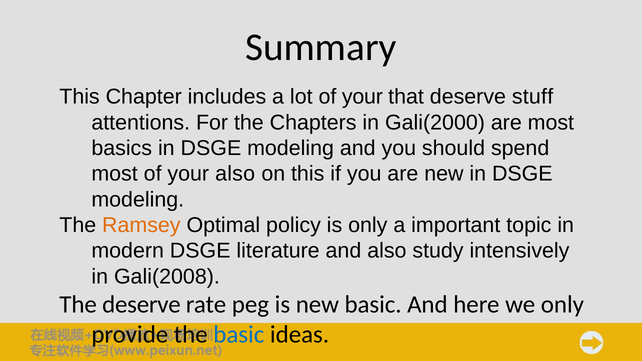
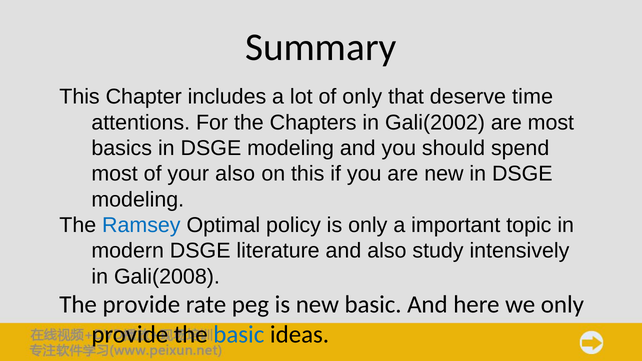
lot of your: your -> only
stuff: stuff -> time
Gali(2000: Gali(2000 -> Gali(2002
Ramsey colour: orange -> blue
The deserve: deserve -> provide
